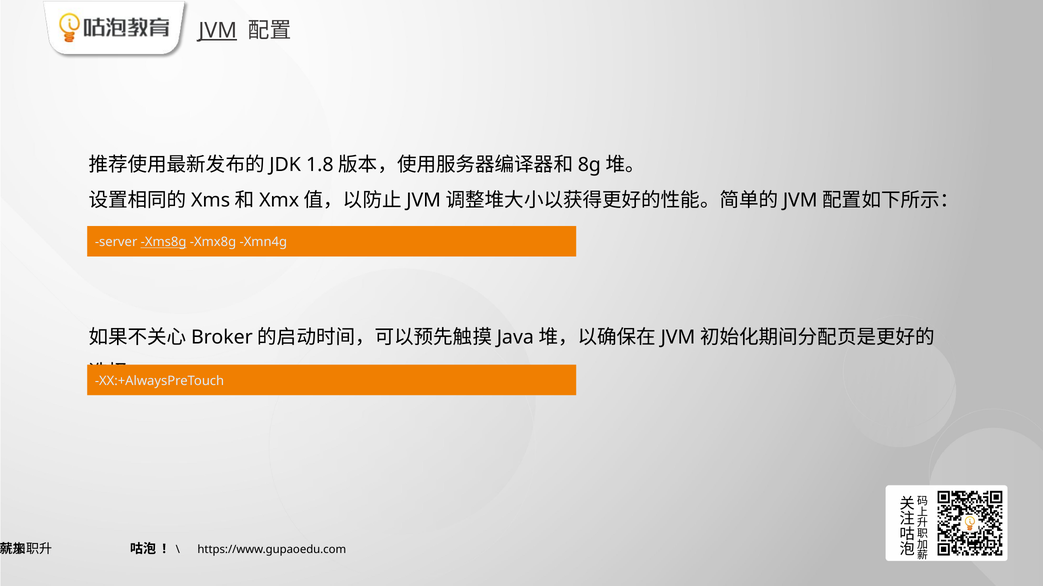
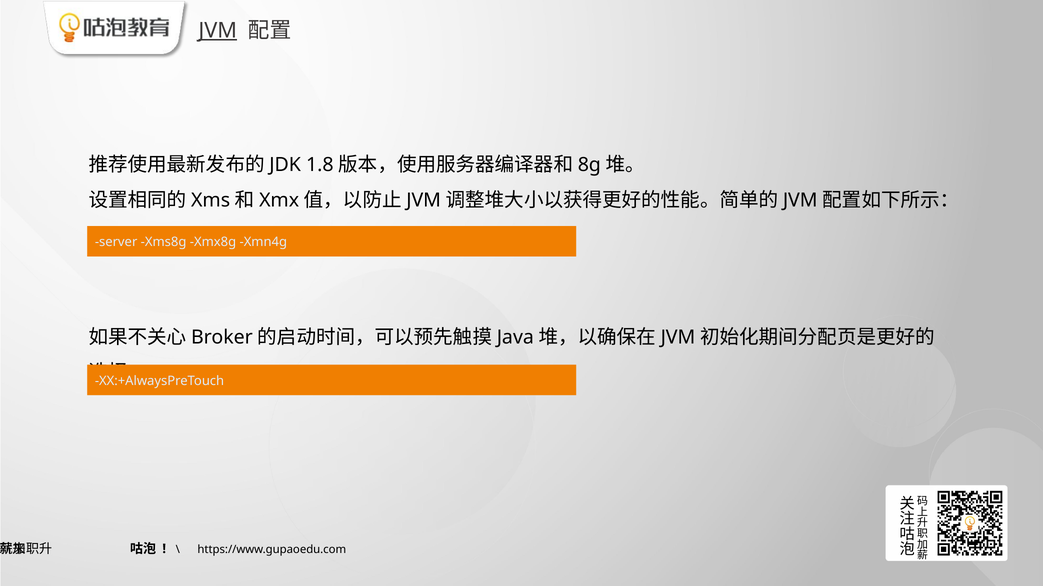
Xms8g underline: present -> none
